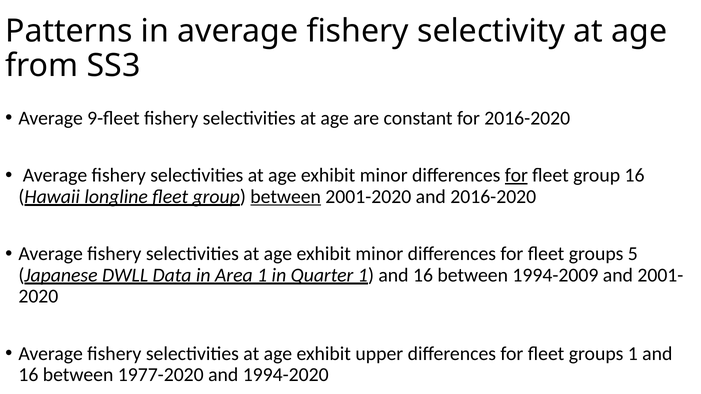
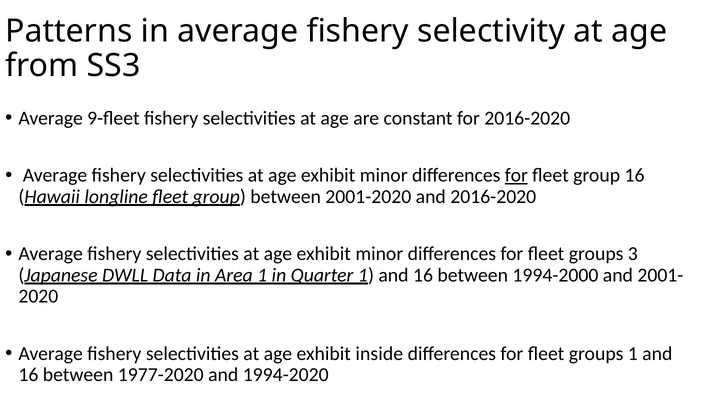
between at (286, 197) underline: present -> none
5: 5 -> 3
1994-2009: 1994-2009 -> 1994-2000
upper: upper -> inside
